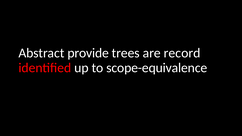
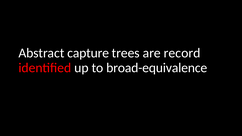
provide: provide -> capture
scope-equivalence: scope-equivalence -> broad-equivalence
